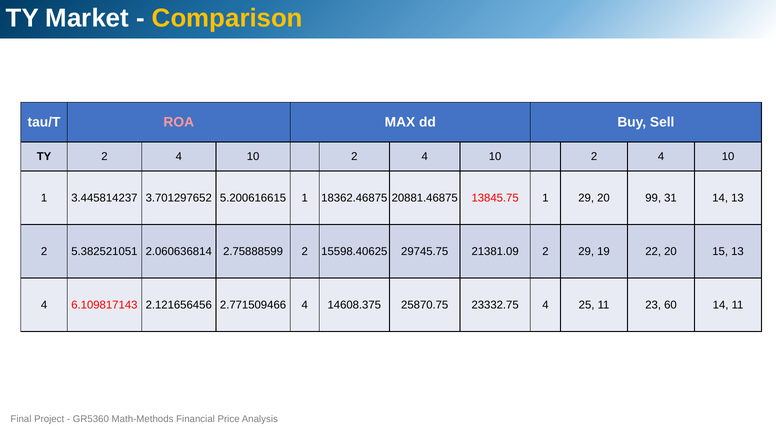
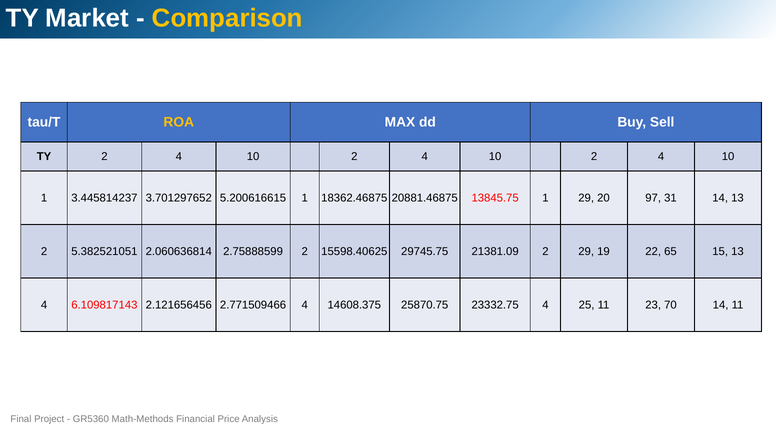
ROA colour: pink -> yellow
99: 99 -> 97
22 20: 20 -> 65
60: 60 -> 70
